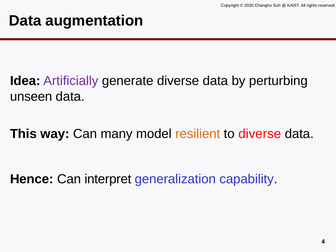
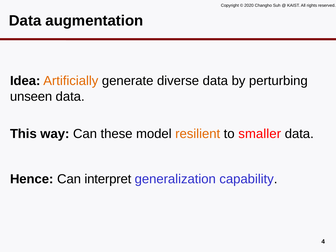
Artificially colour: purple -> orange
many: many -> these
to diverse: diverse -> smaller
